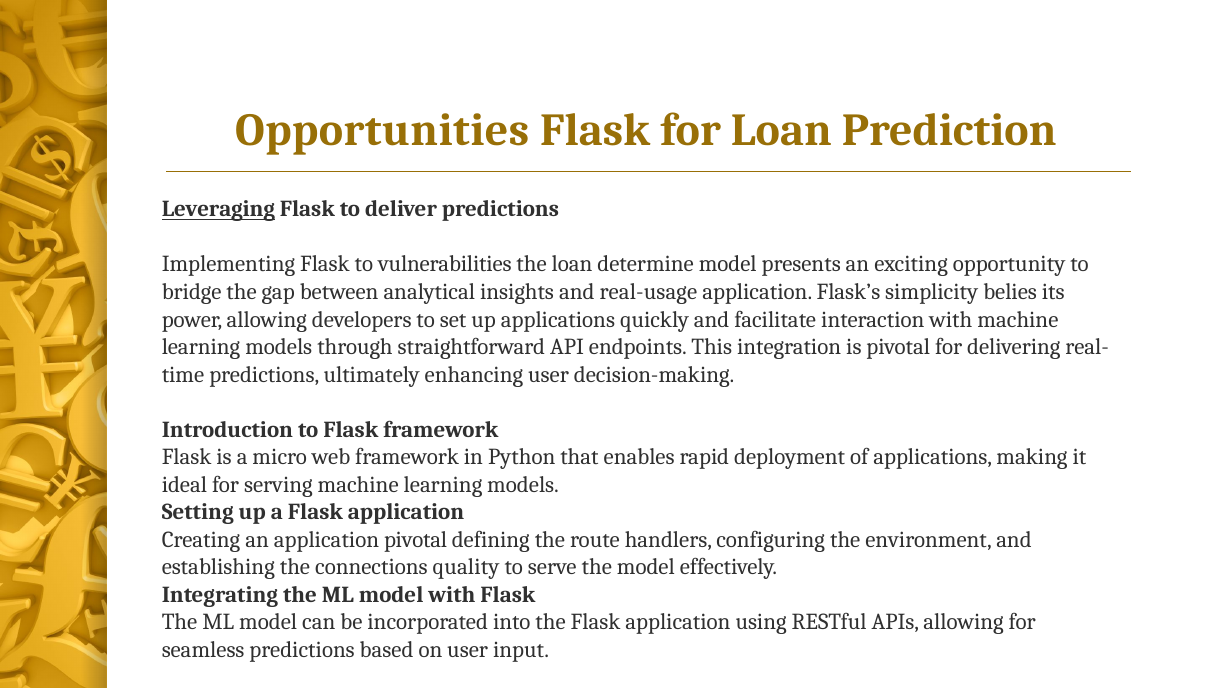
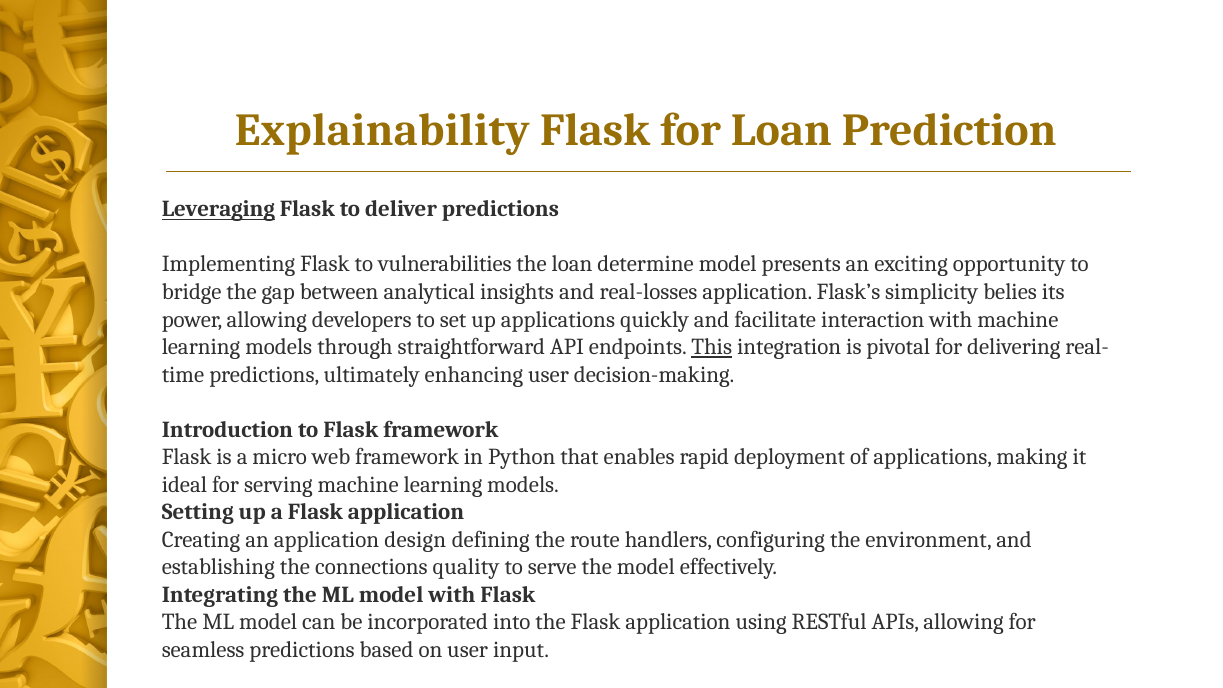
Opportunities: Opportunities -> Explainability
real-usage: real-usage -> real-losses
This underline: none -> present
application pivotal: pivotal -> design
